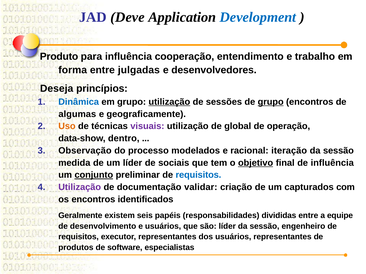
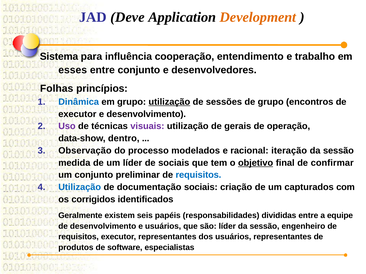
Development colour: blue -> orange
Produto: Produto -> Sistema
forma: forma -> esses
entre julgadas: julgadas -> conjunto
Deseja: Deseja -> Folhas
grupo at (271, 102) underline: present -> none
algumas at (77, 114): algumas -> executor
e geograficamente: geograficamente -> desenvolvimento
Uso colour: orange -> purple
global: global -> gerais
de influência: influência -> confirmar
conjunto at (94, 175) underline: present -> none
Utilização at (80, 187) colour: purple -> blue
documentação validar: validar -> sociais
os encontros: encontros -> corrigidos
